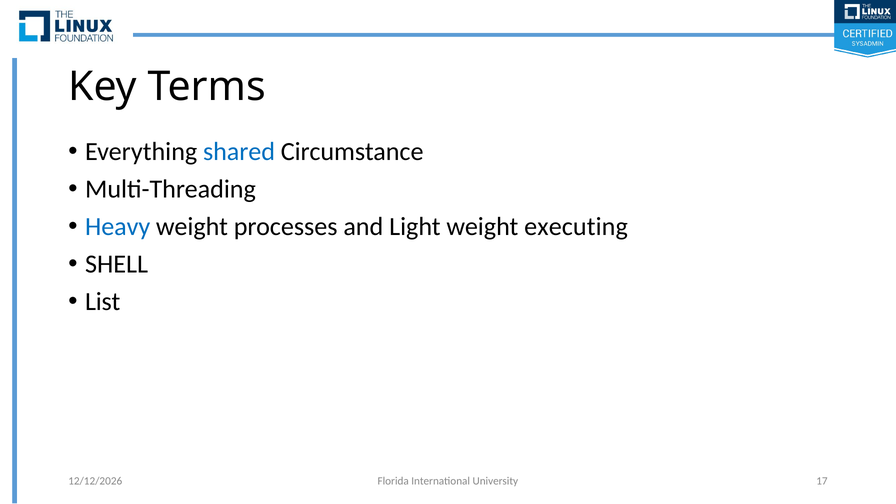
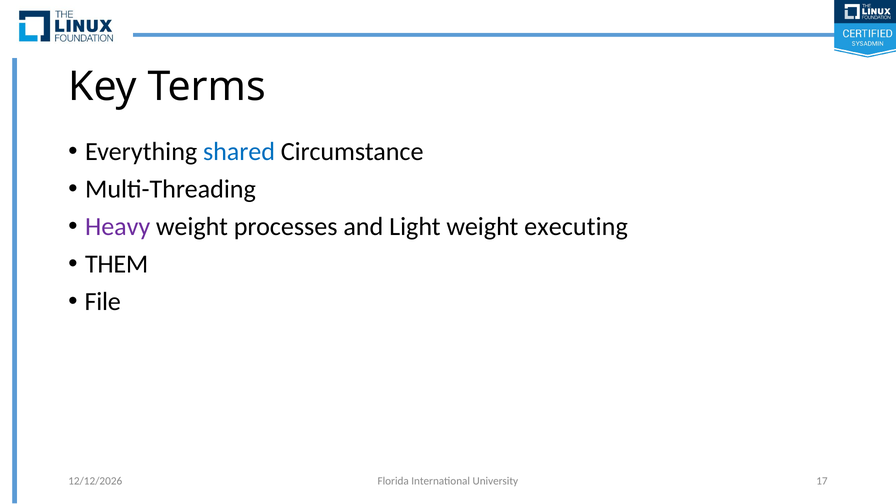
Heavy colour: blue -> purple
SHELL: SHELL -> THEM
List: List -> File
